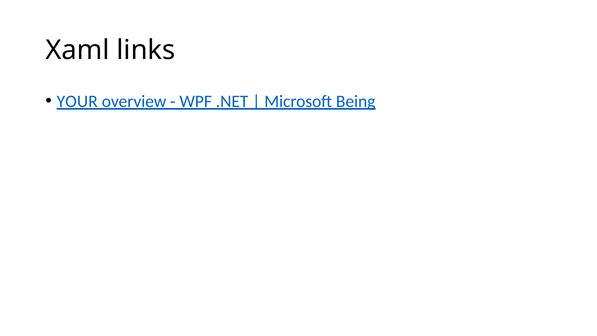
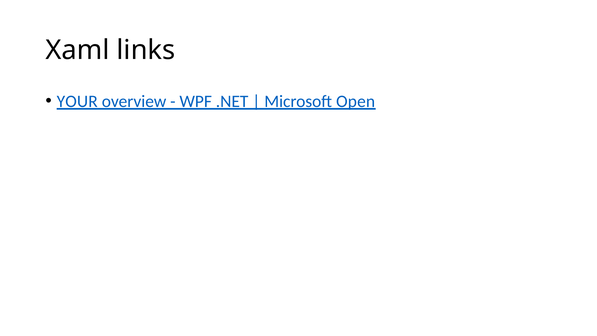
Being: Being -> Open
